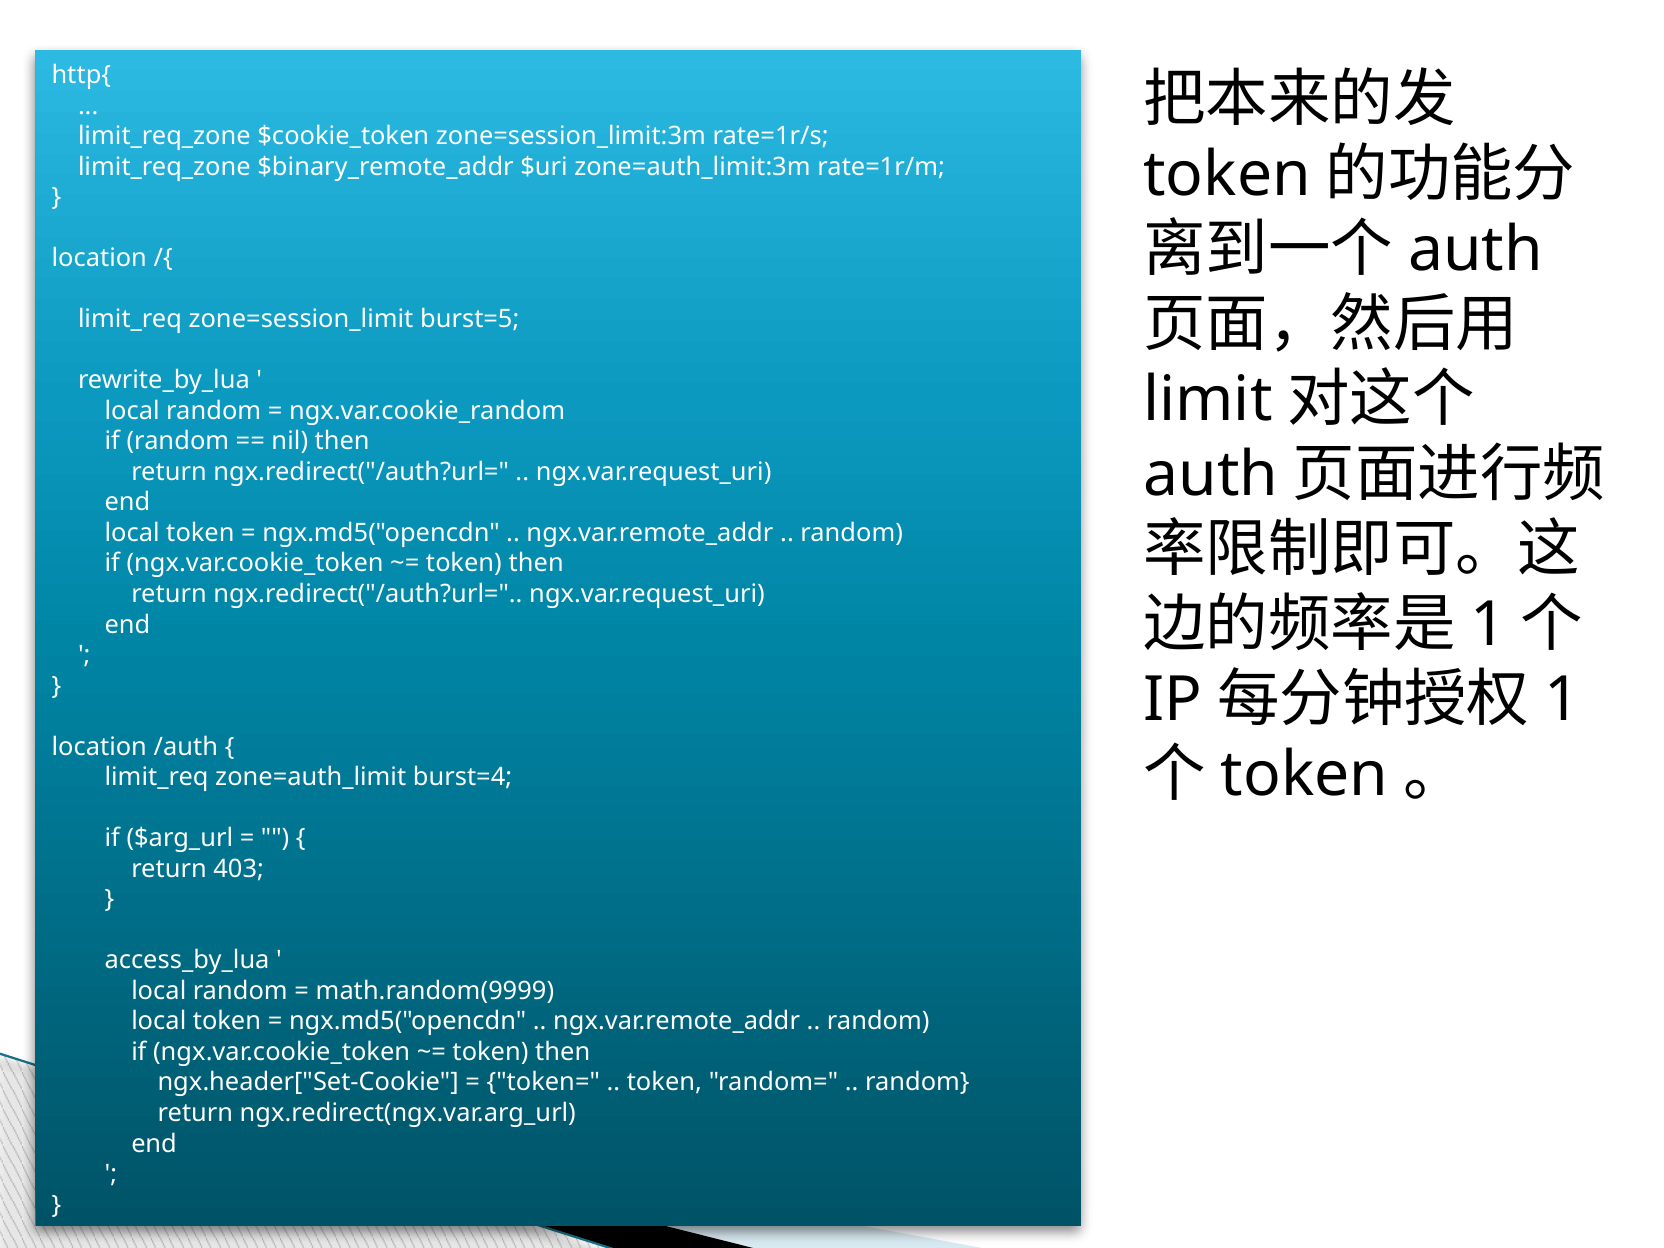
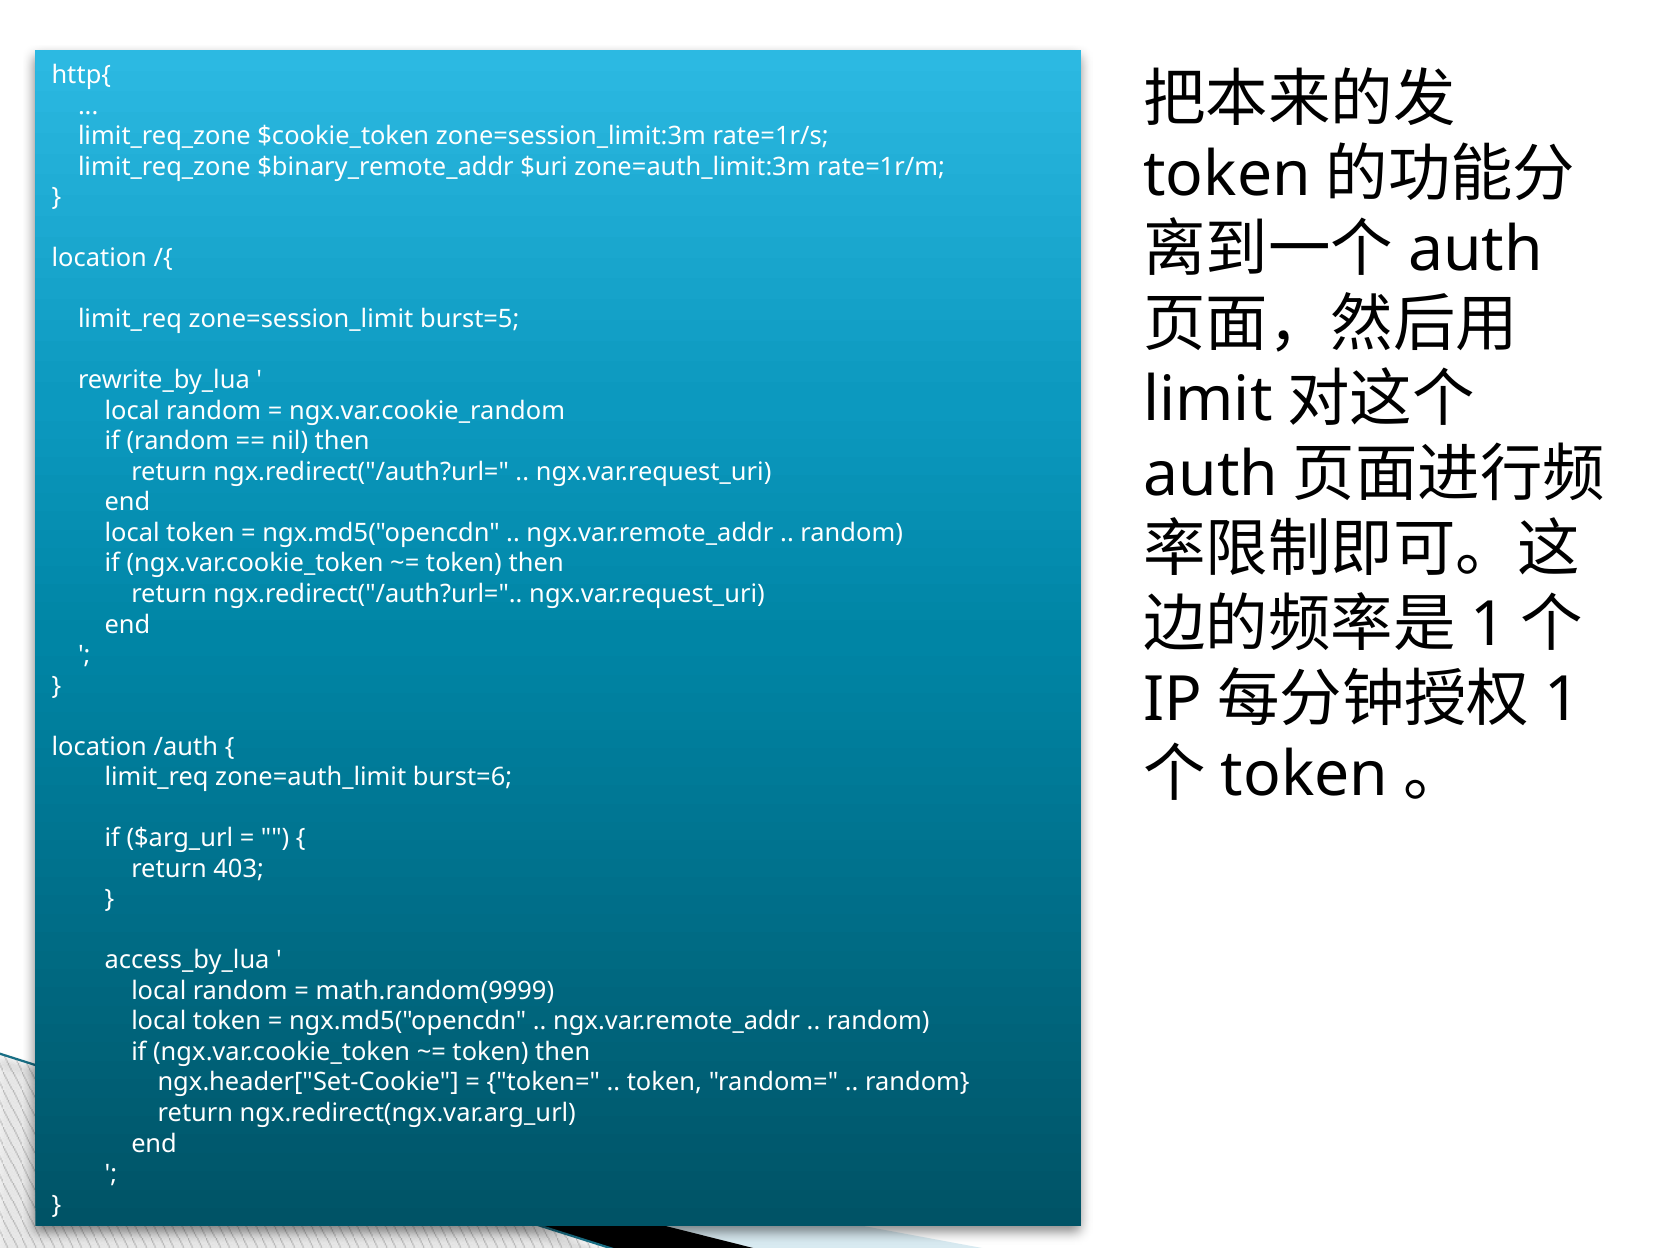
burst=4: burst=4 -> burst=6
